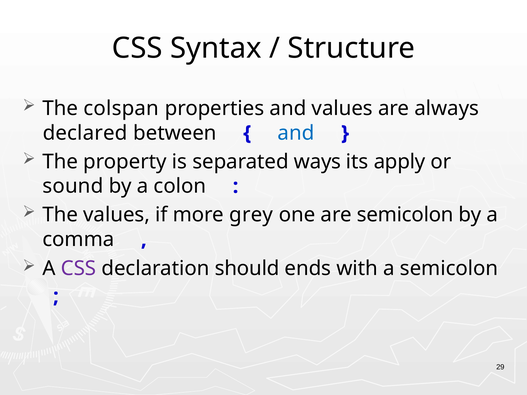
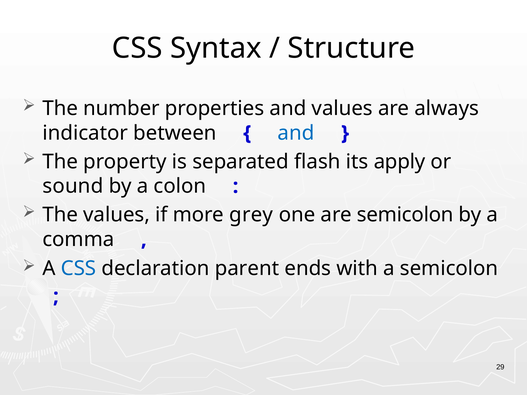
colspan: colspan -> number
declared: declared -> indicator
ways: ways -> flash
CSS at (78, 269) colour: purple -> blue
should: should -> parent
